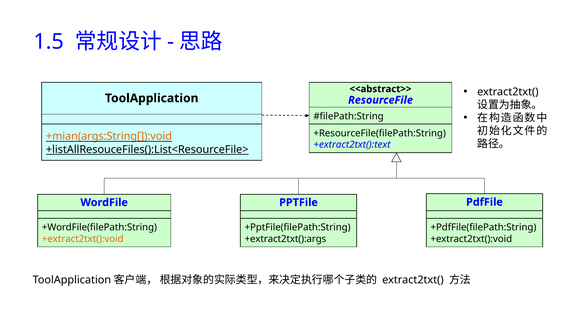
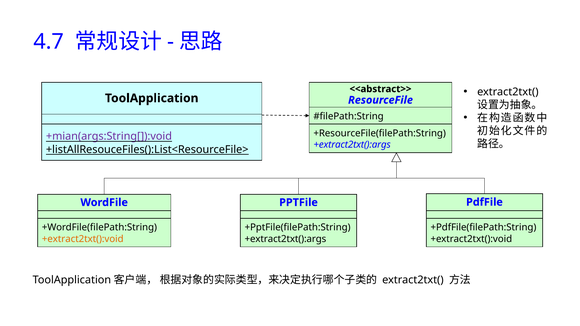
1.5: 1.5 -> 4.7
+mian(args:String[]):void colour: orange -> purple
+extract2txt():text at (352, 145): +extract2txt():text -> +extract2txt():args
